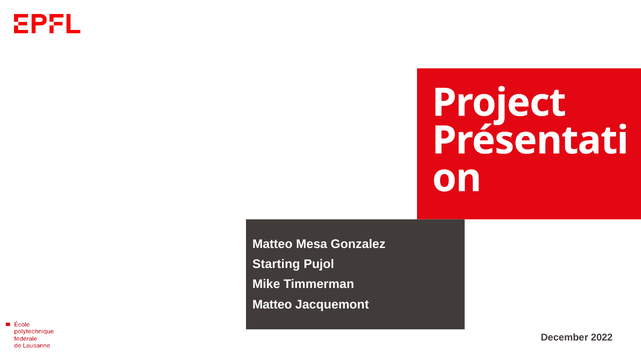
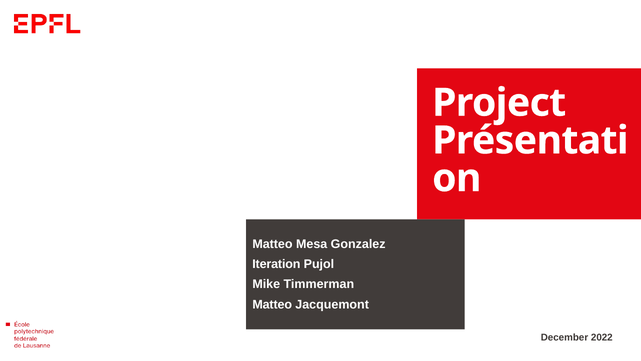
Starting: Starting -> Iteration
